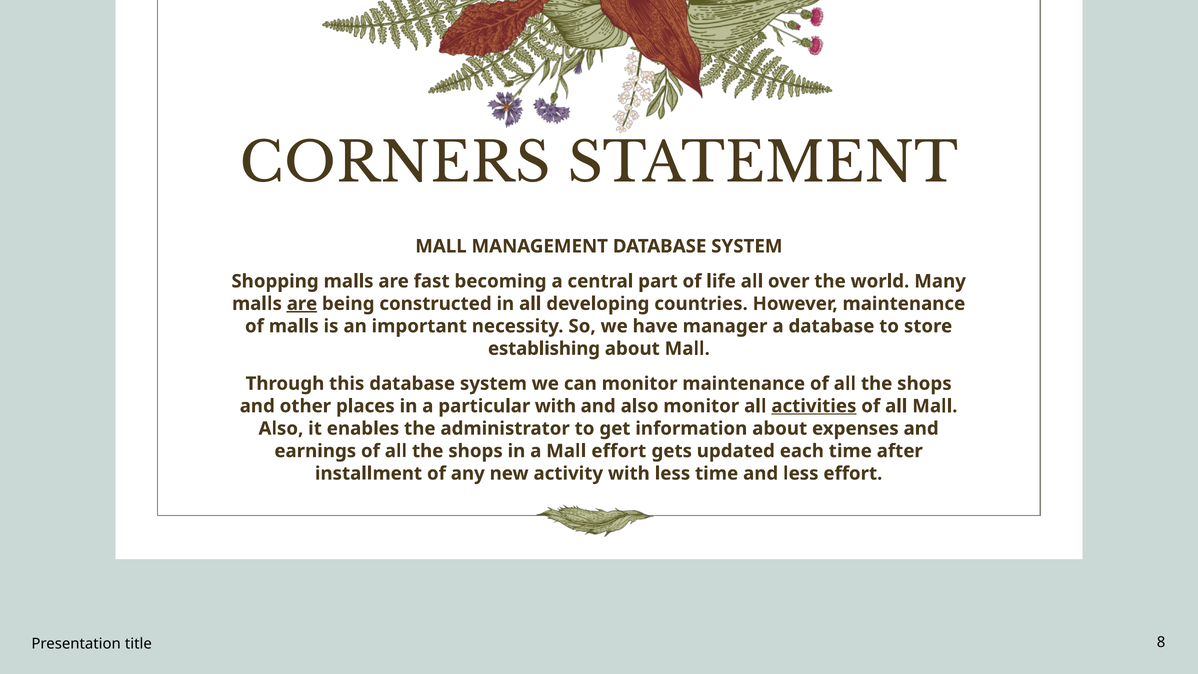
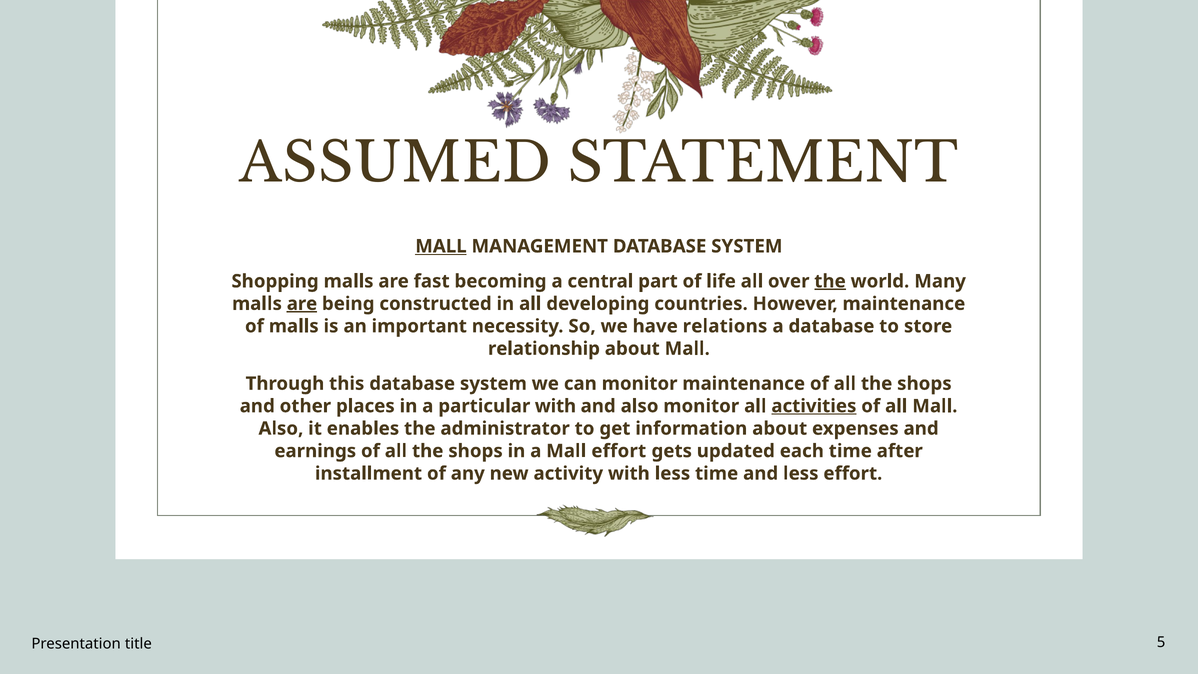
CORNERS: CORNERS -> ASSUMED
MALL at (441, 246) underline: none -> present
the at (830, 281) underline: none -> present
manager: manager -> relations
establishing: establishing -> relationship
8: 8 -> 5
